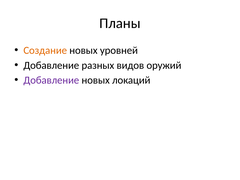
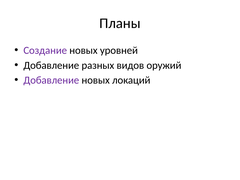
Создание colour: orange -> purple
